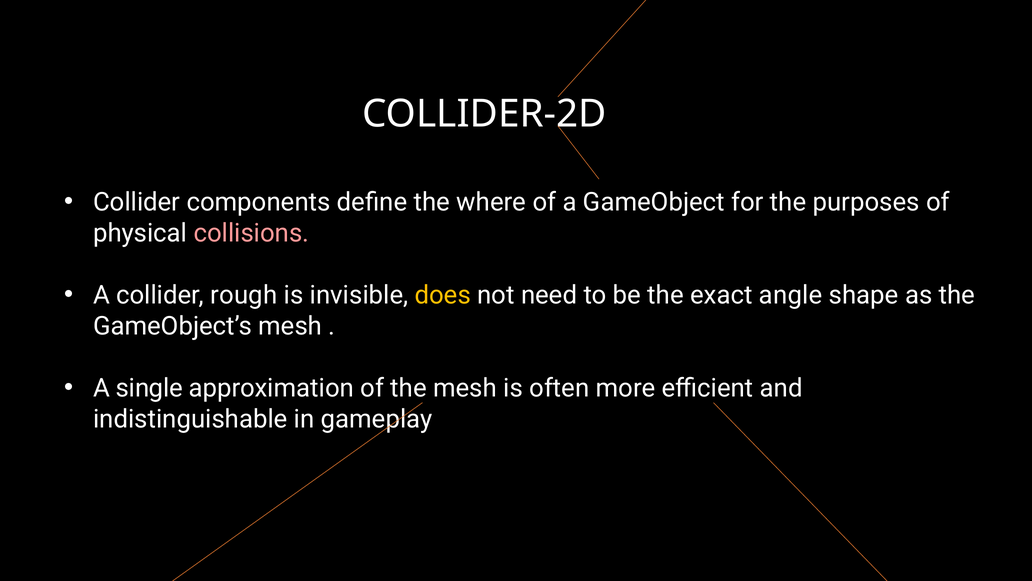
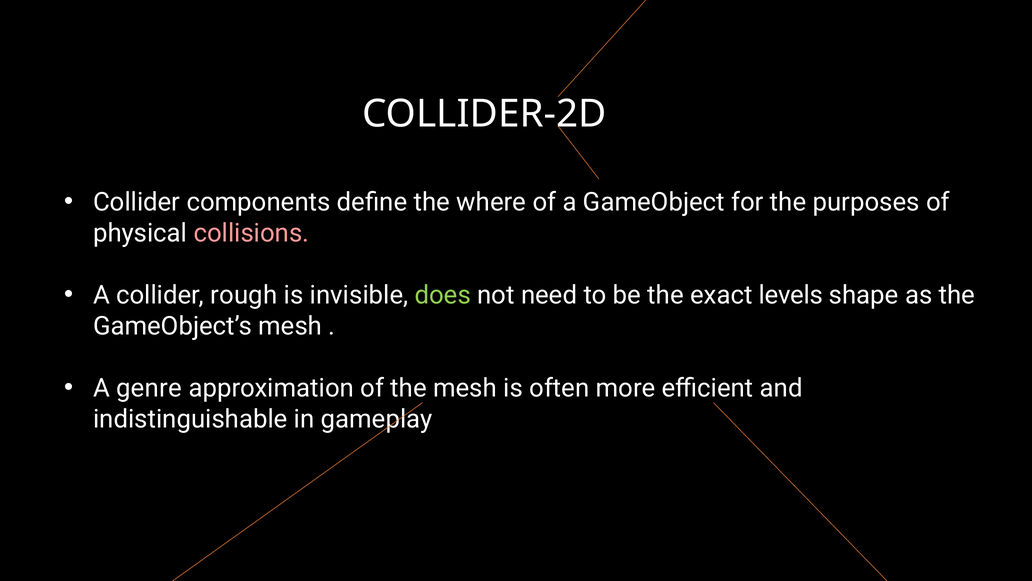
does colour: yellow -> light green
angle: angle -> levels
single: single -> genre
